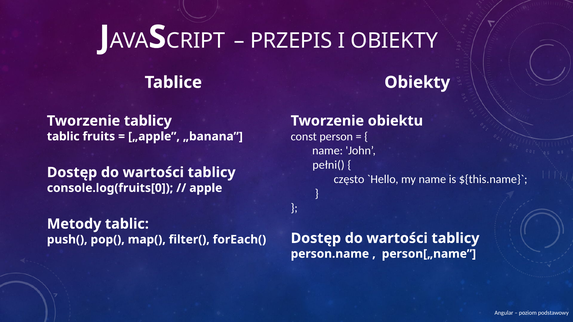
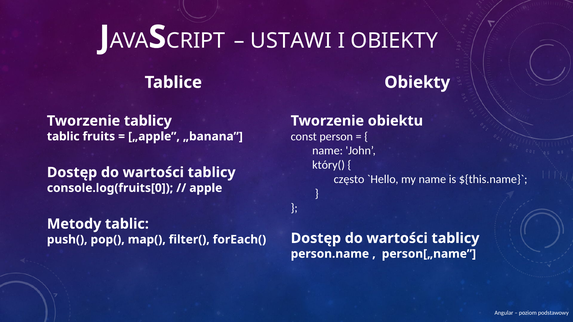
PRZEPIS: PRZEPIS -> USTAWI
pełni(: pełni( -> który(
